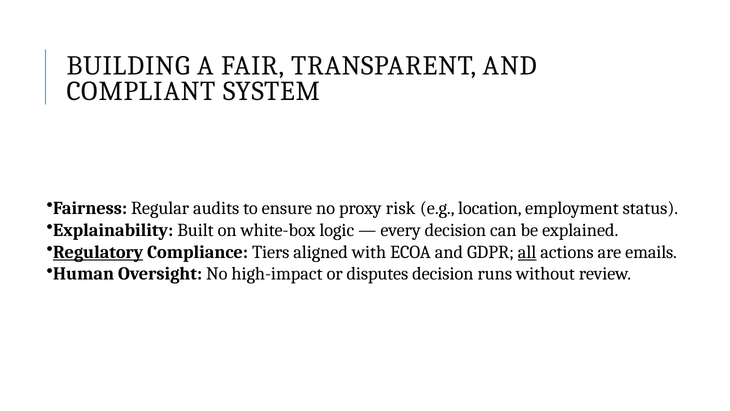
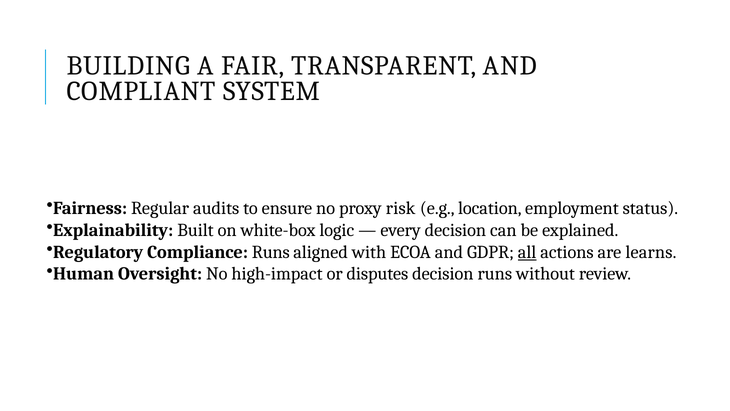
Regulatory underline: present -> none
Compliance Tiers: Tiers -> Runs
emails: emails -> learns
